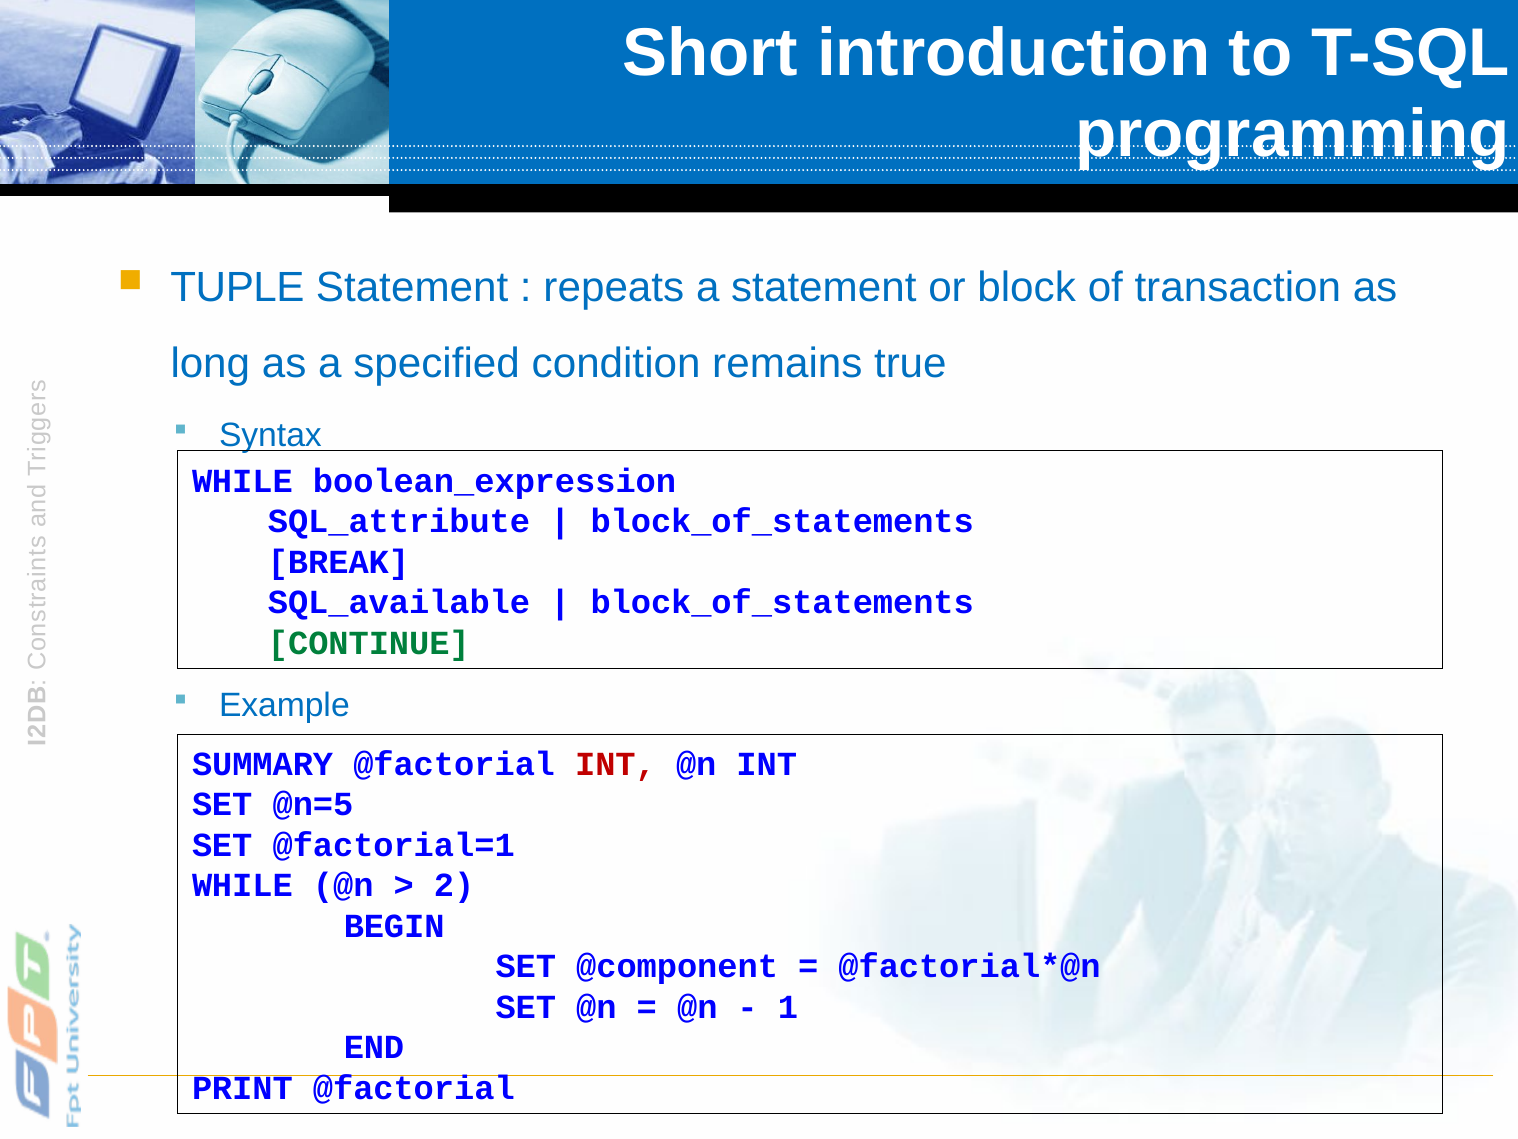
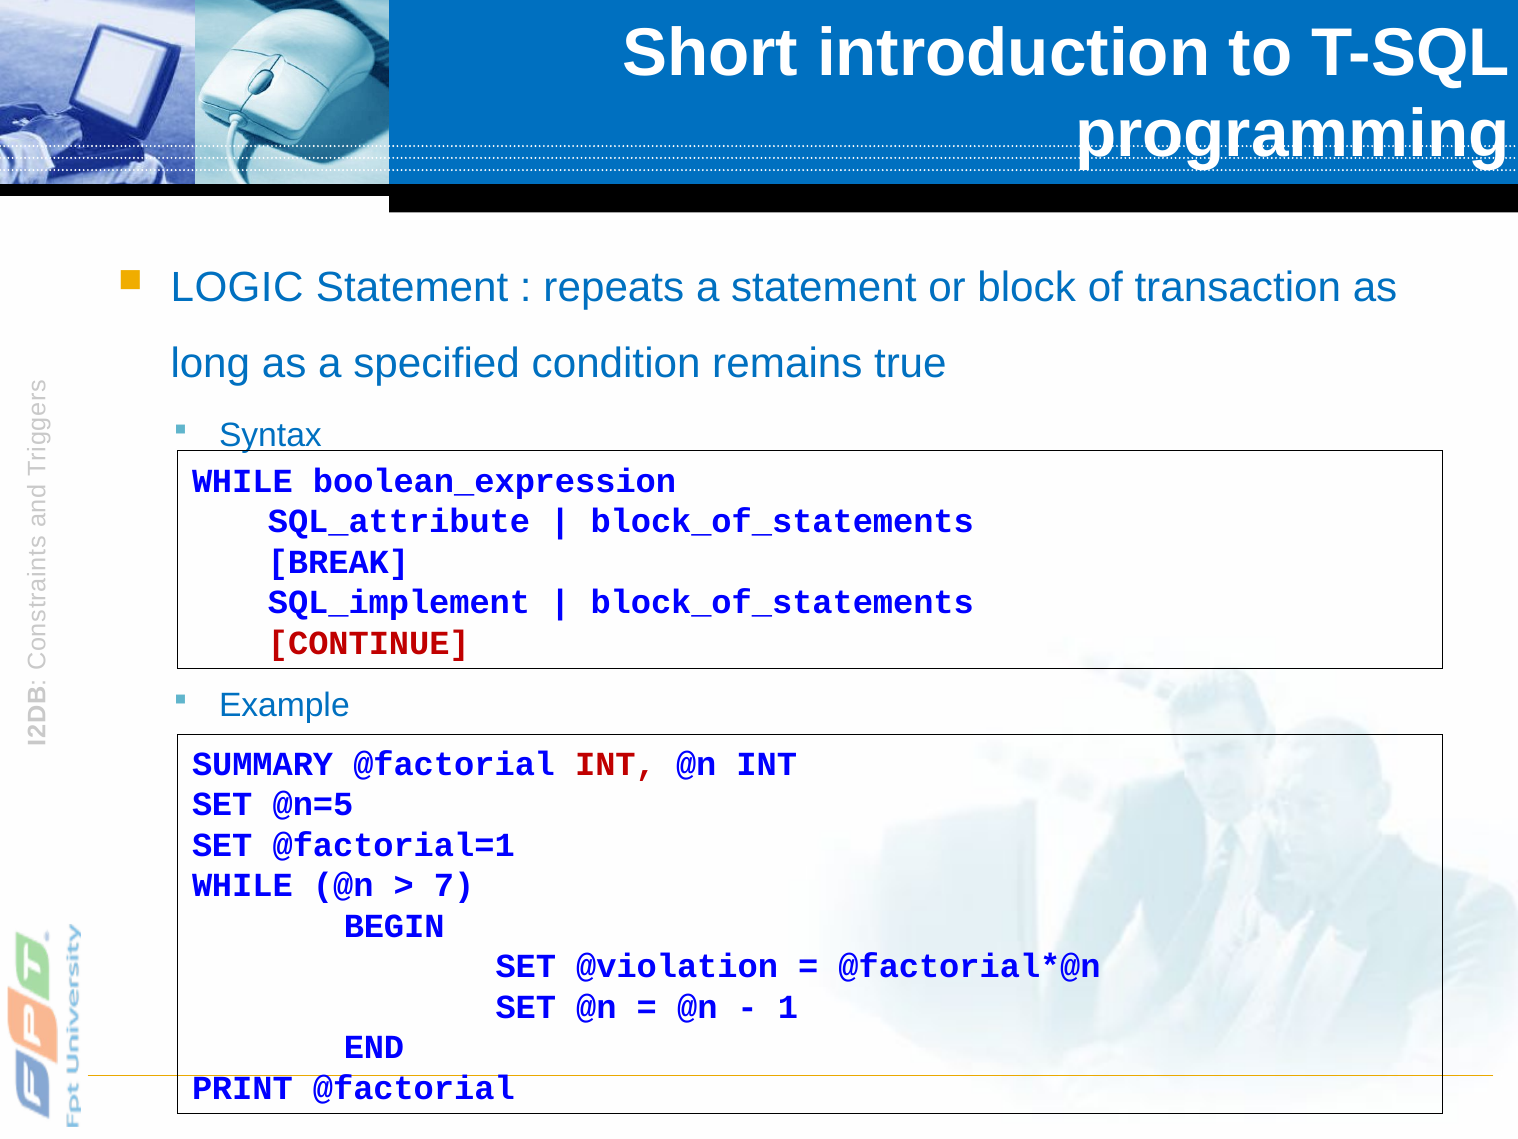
TUPLE: TUPLE -> LOGIC
SQL_available: SQL_available -> SQL_implement
CONTINUE colour: green -> red
2 at (454, 885): 2 -> 7
@component: @component -> @violation
